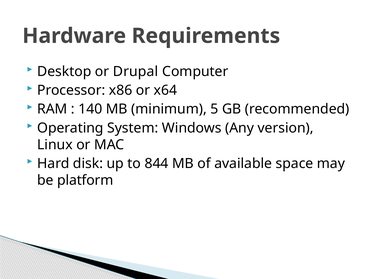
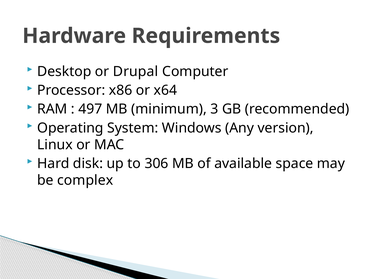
140: 140 -> 497
5: 5 -> 3
844: 844 -> 306
platform: platform -> complex
